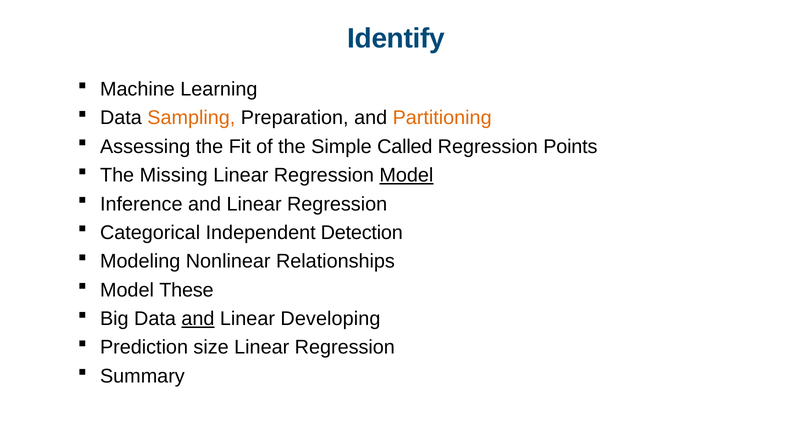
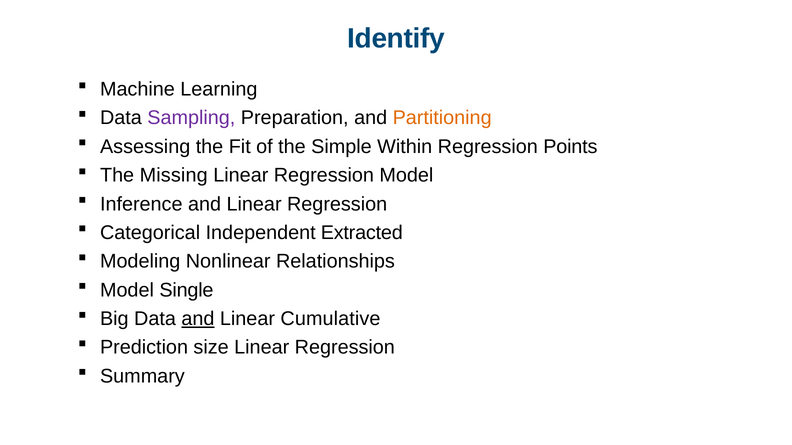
Sampling colour: orange -> purple
Called: Called -> Within
Model at (406, 175) underline: present -> none
Detection: Detection -> Extracted
These: These -> Single
Developing: Developing -> Cumulative
